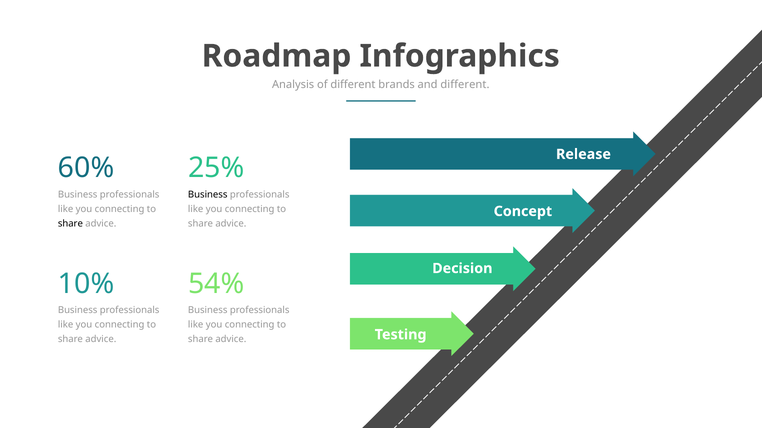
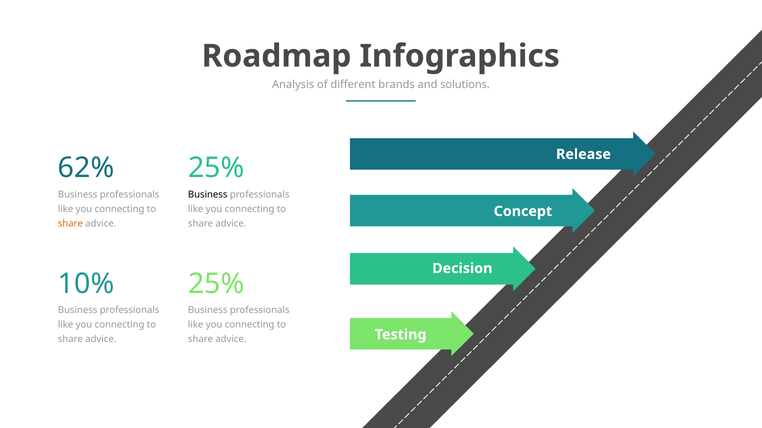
and different: different -> solutions
60%: 60% -> 62%
share at (70, 224) colour: black -> orange
10% 54%: 54% -> 25%
